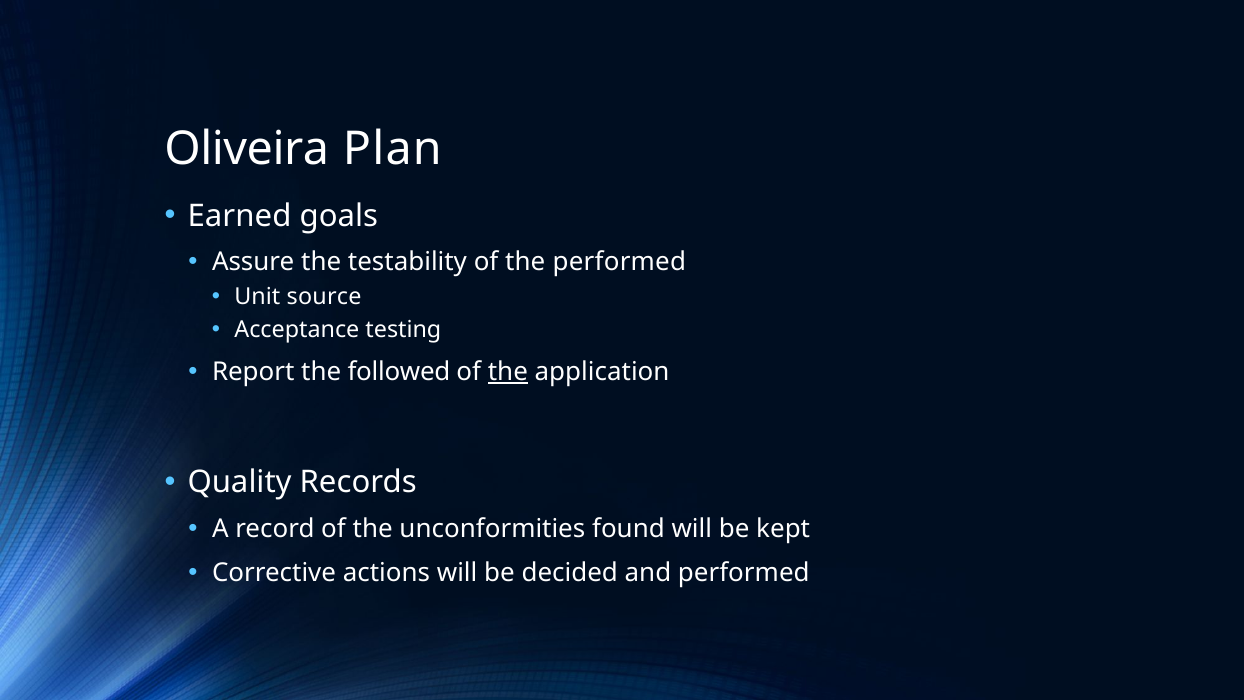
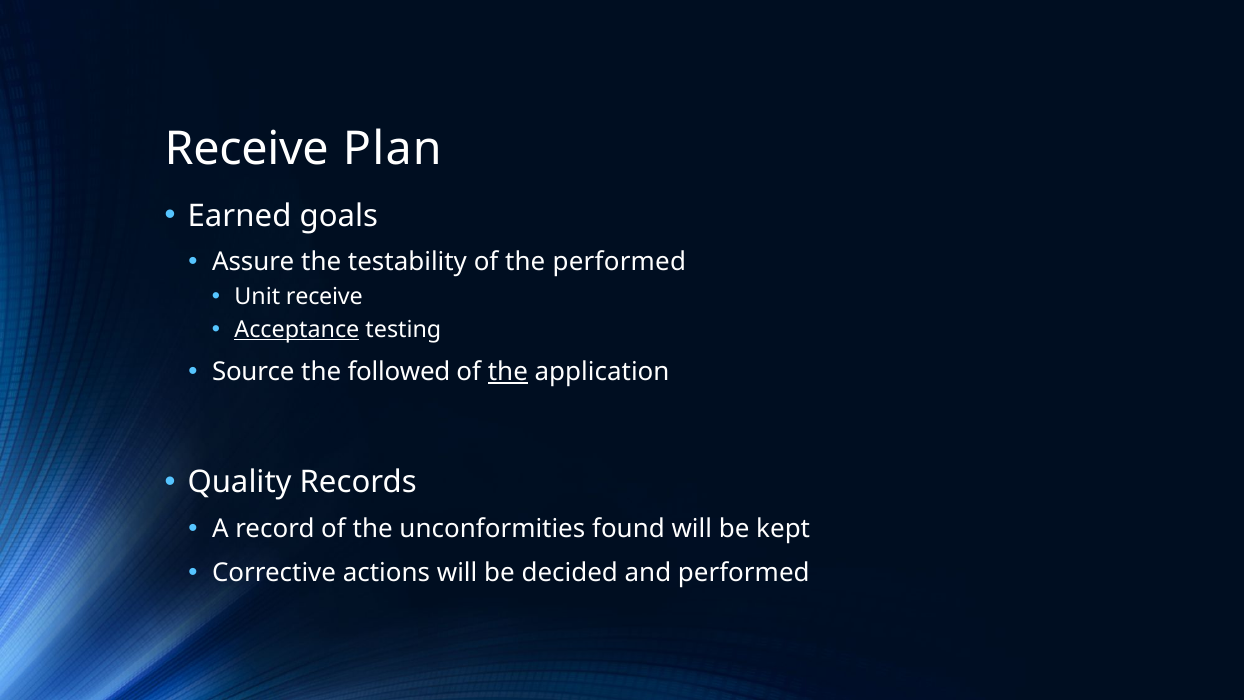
Oliveira at (247, 149): Oliveira -> Receive
Unit source: source -> receive
Acceptance underline: none -> present
Report: Report -> Source
